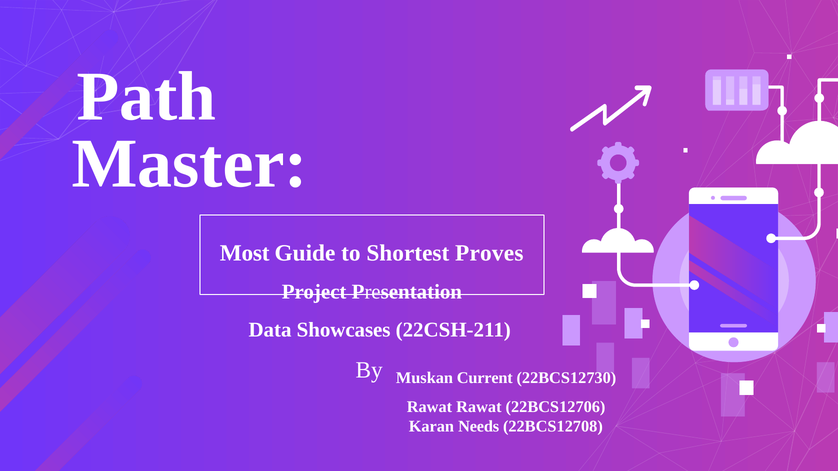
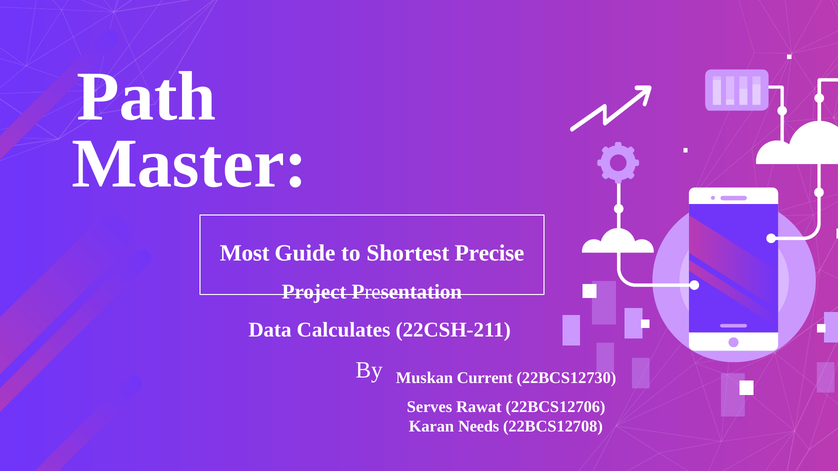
Proves: Proves -> Precise
Showcases: Showcases -> Calculates
Rawat at (429, 407): Rawat -> Serves
